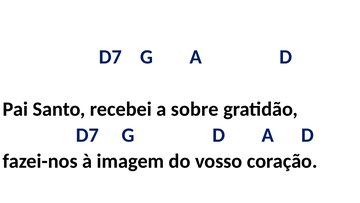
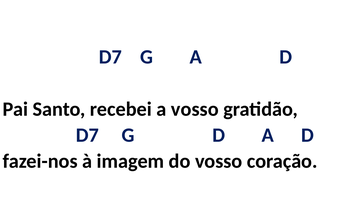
a sobre: sobre -> vosso
